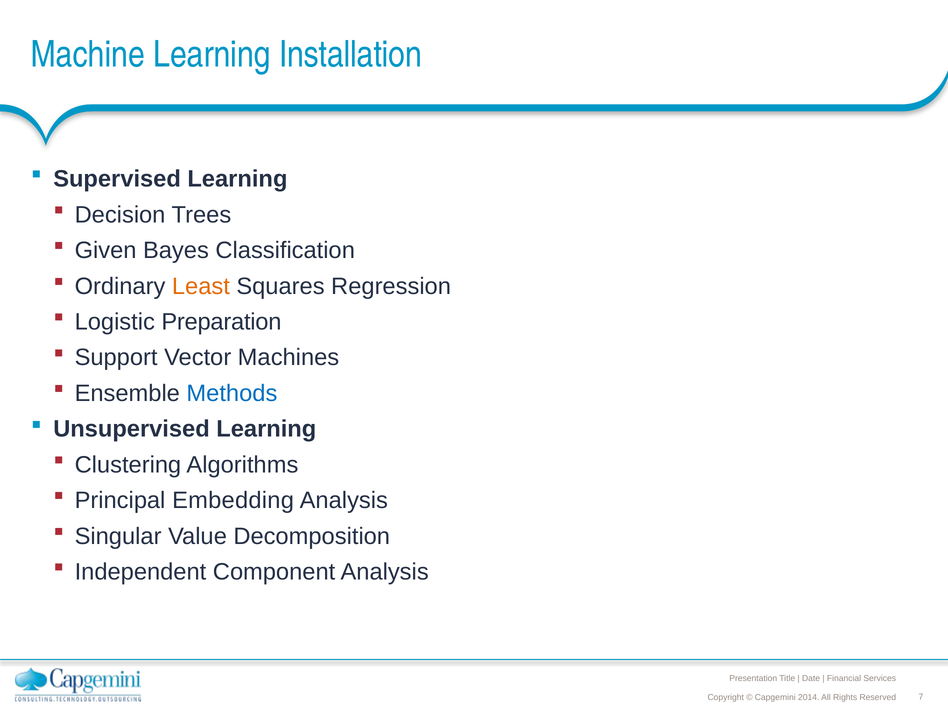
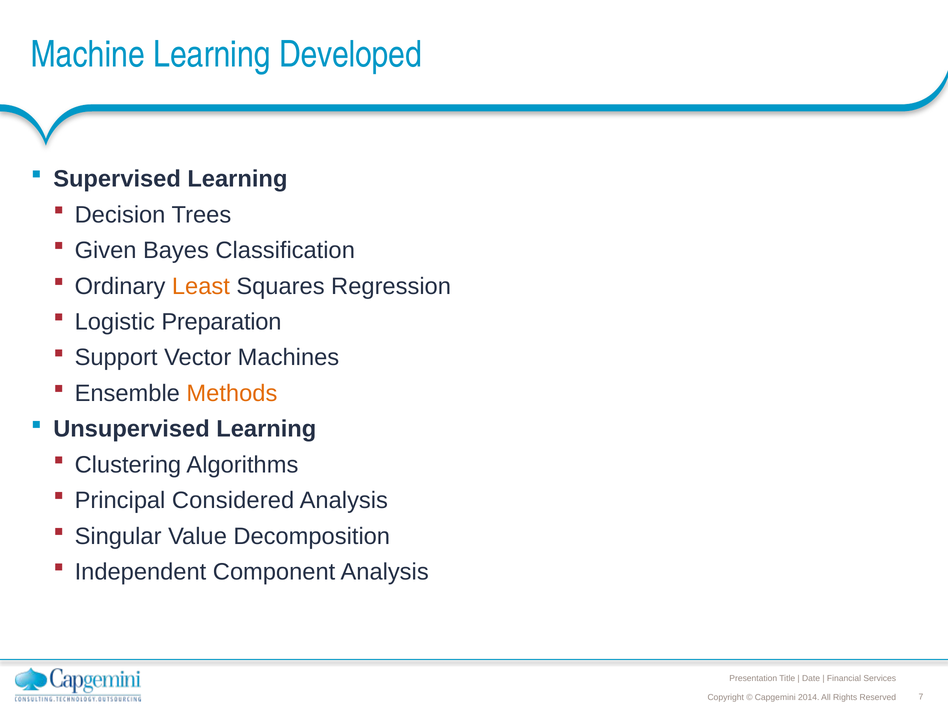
Installation: Installation -> Developed
Methods colour: blue -> orange
Embedding: Embedding -> Considered
